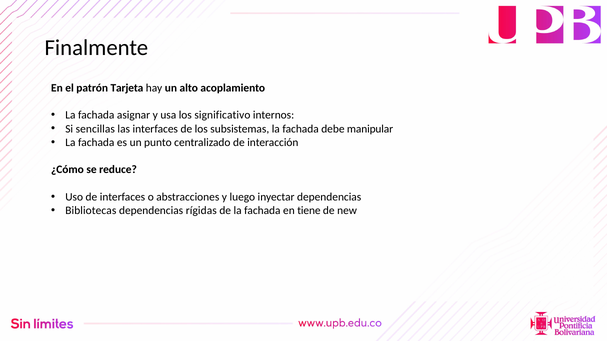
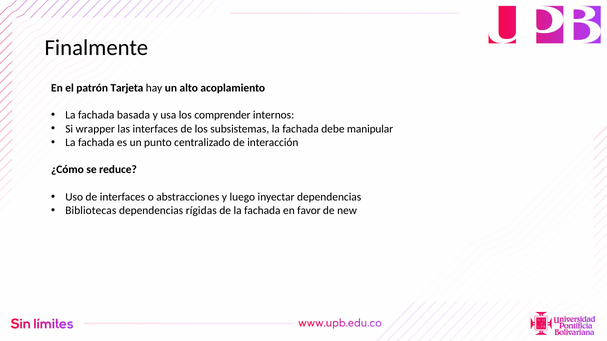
asignar: asignar -> basada
significativo: significativo -> comprender
sencillas: sencillas -> wrapper
tiene: tiene -> favor
